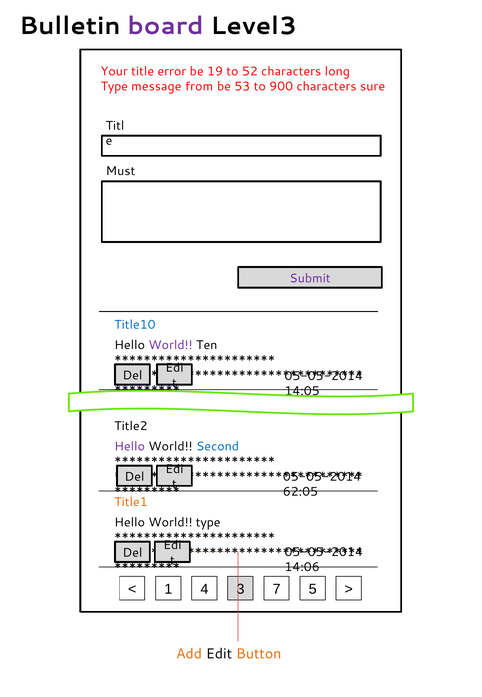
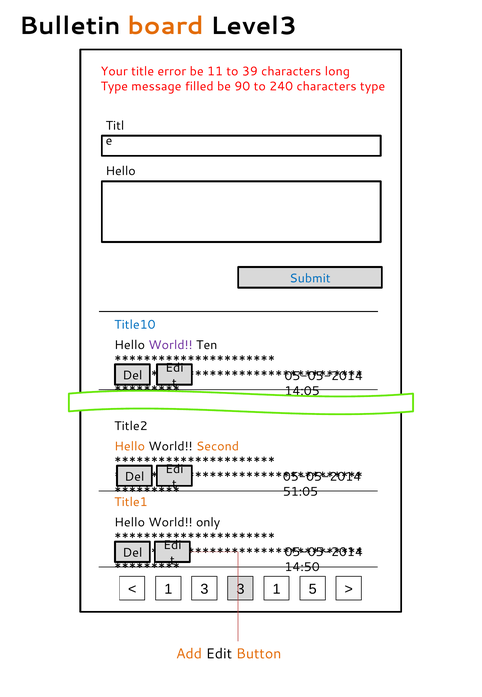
board colour: purple -> orange
19: 19 -> 11
52: 52 -> 39
from: from -> filled
53: 53 -> 90
900: 900 -> 240
characters sure: sure -> type
Must at (120, 171): Must -> Hello
Submit colour: purple -> blue
Hello at (130, 446) colour: purple -> orange
Second colour: blue -> orange
62:05: 62:05 -> 51:05
World type: type -> only
14:06: 14:06 -> 14:50
1 4: 4 -> 3
3 7: 7 -> 1
